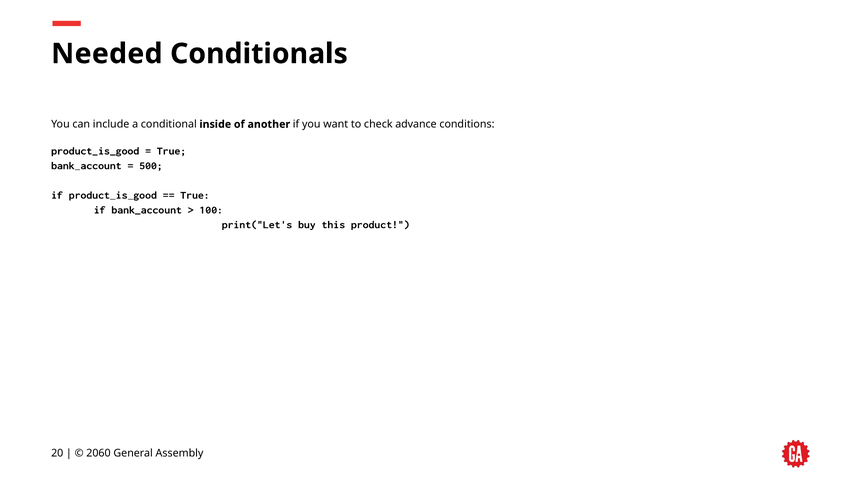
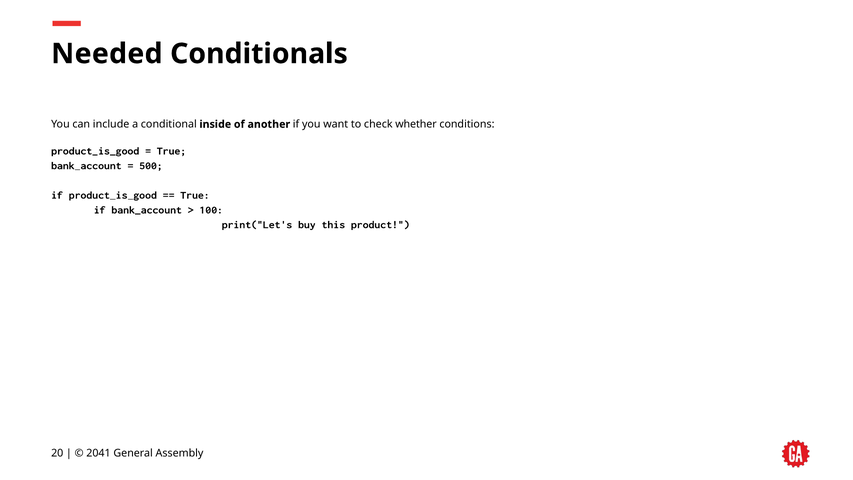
advance: advance -> whether
2060: 2060 -> 2041
